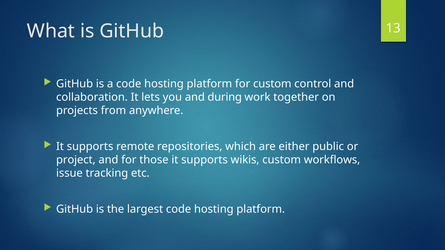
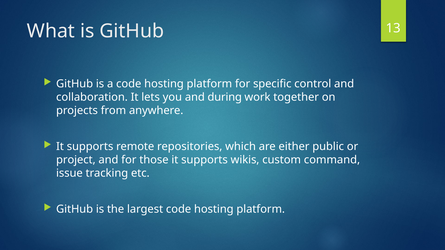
for custom: custom -> specific
workflows: workflows -> command
